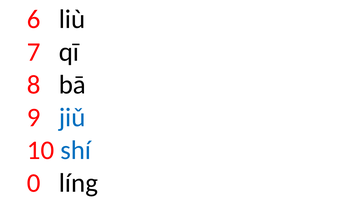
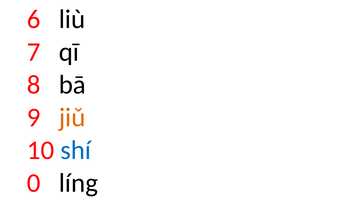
jiǔ colour: blue -> orange
